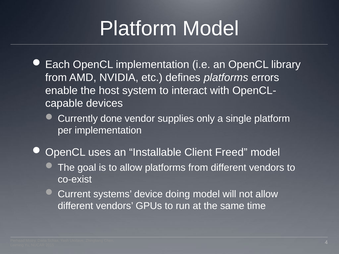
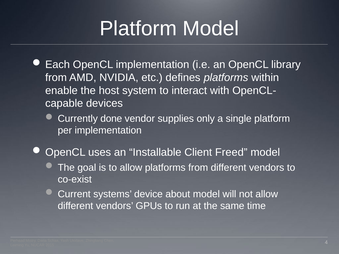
errors: errors -> within
doing: doing -> about
